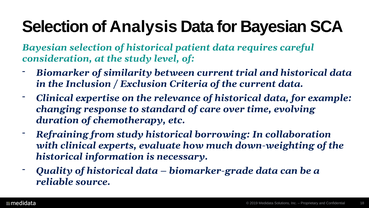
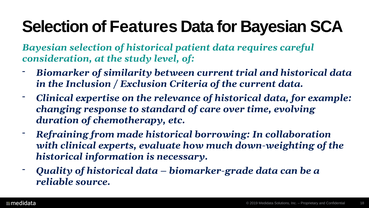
Analysis: Analysis -> Features
from study: study -> made
